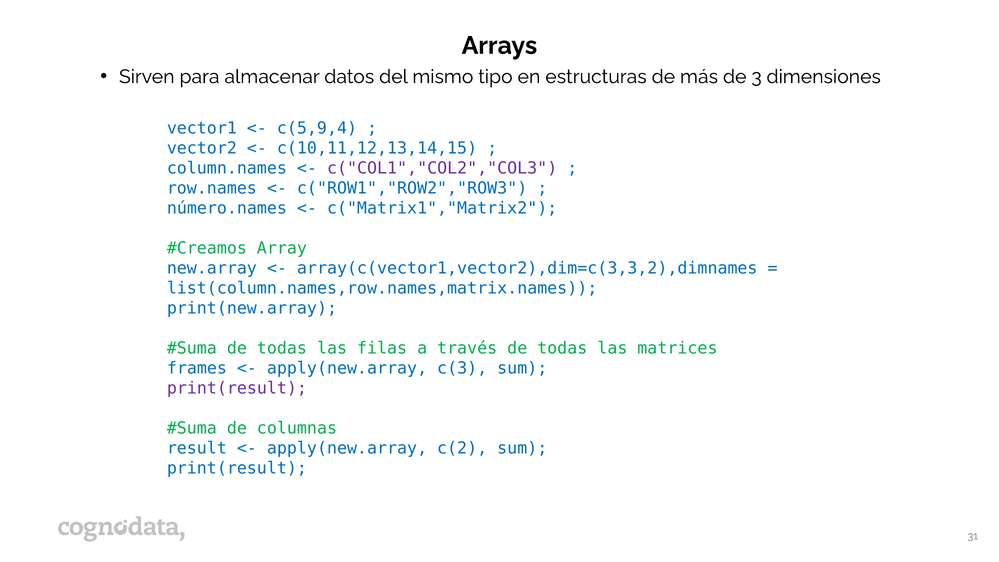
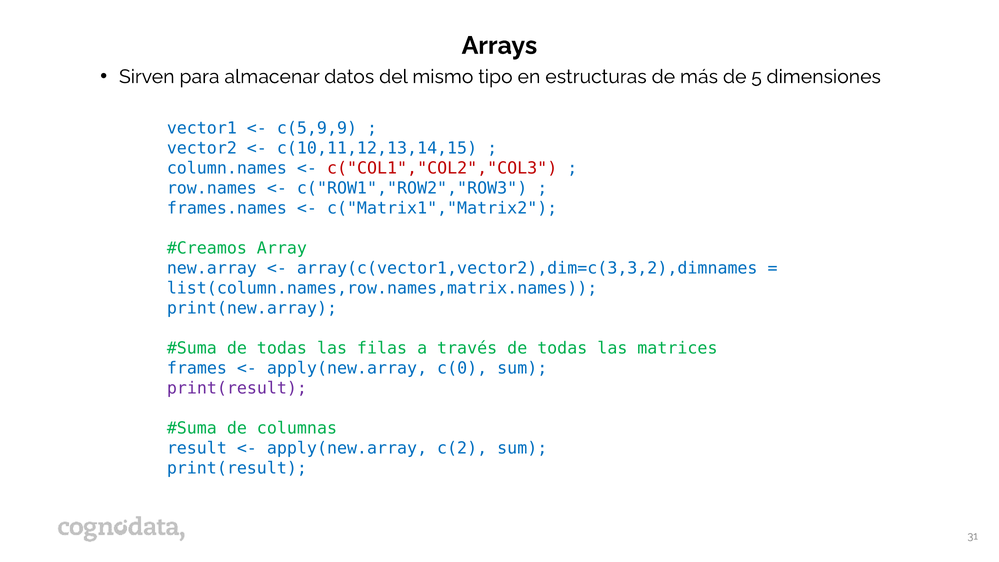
3: 3 -> 5
c(5,9,4: c(5,9,4 -> c(5,9,9
c("COL1","COL2","COL3 colour: purple -> red
número.names: número.names -> frames.names
c(3: c(3 -> c(0
